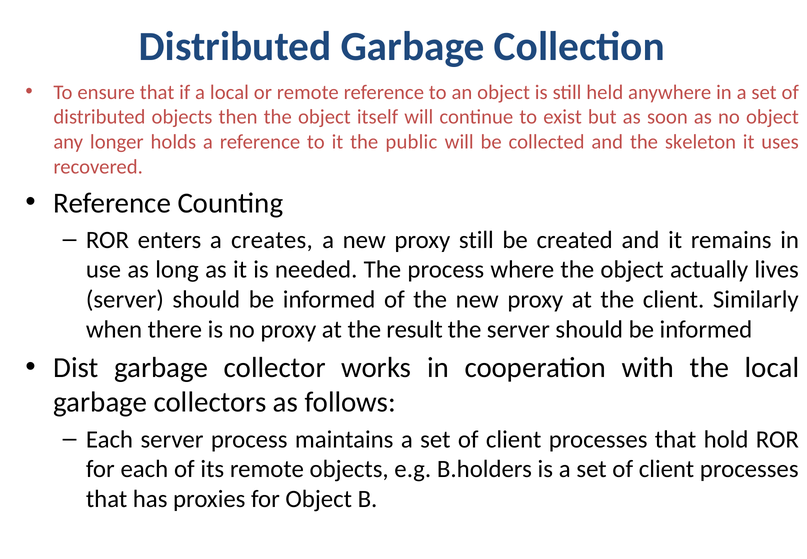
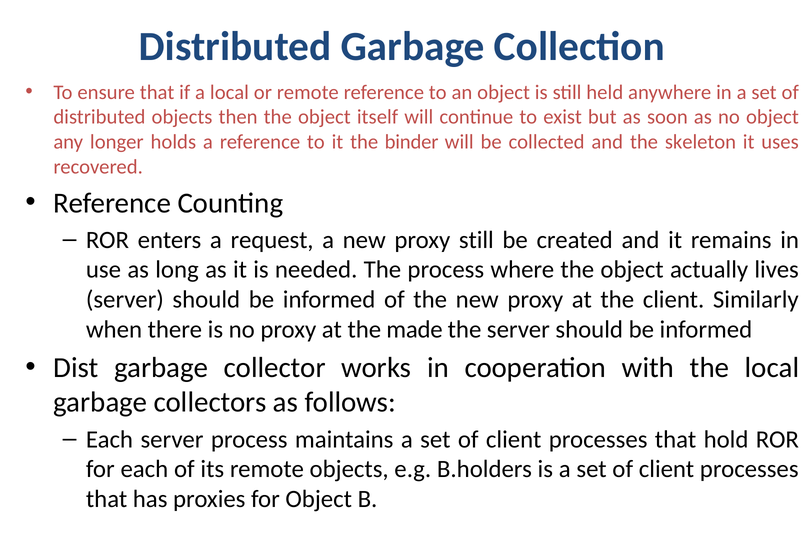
public: public -> binder
creates: creates -> request
result: result -> made
